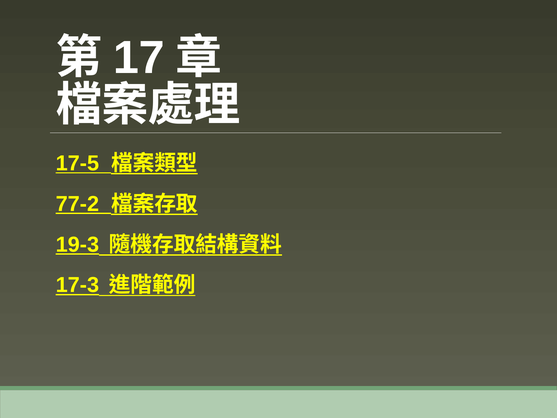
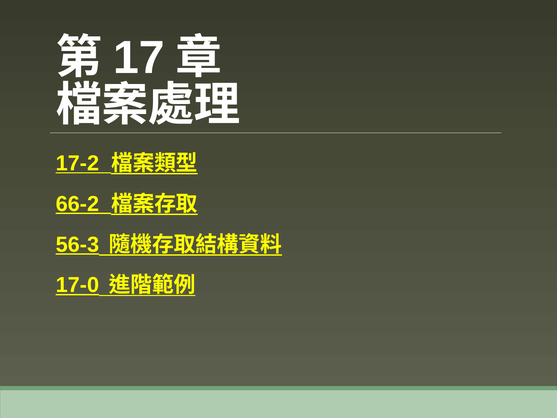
17-5: 17-5 -> 17-2
77-2: 77-2 -> 66-2
19-3: 19-3 -> 56-3
17-3: 17-3 -> 17-0
